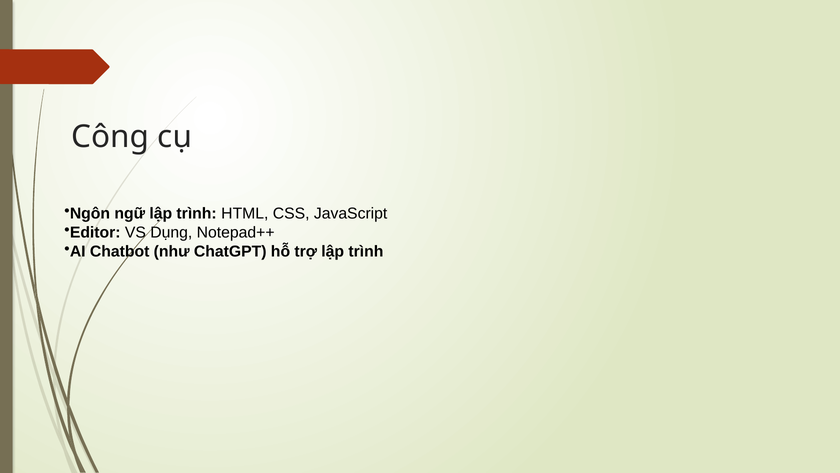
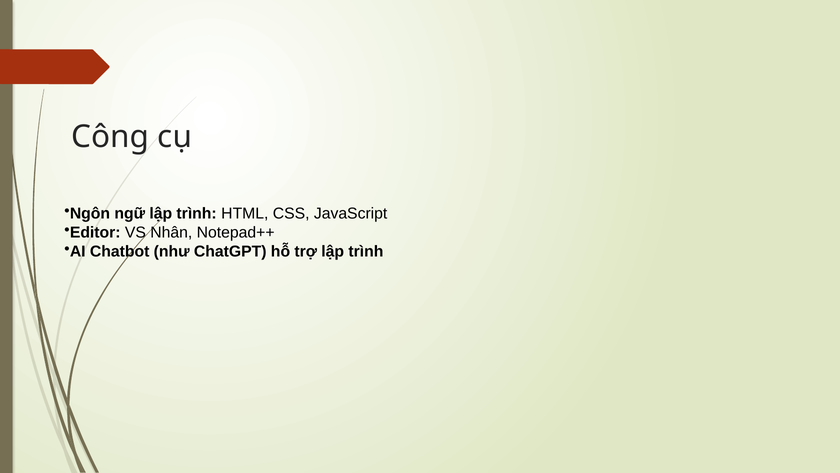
Dụng: Dụng -> Nhân
